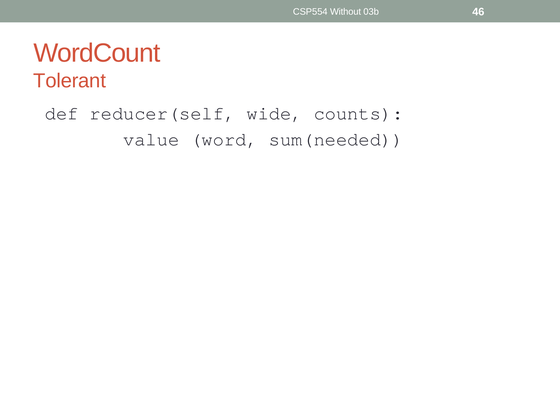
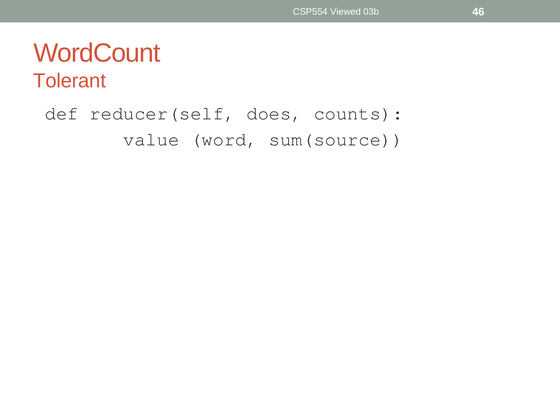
Without: Without -> Viewed
wide: wide -> does
sum(needed: sum(needed -> sum(source
